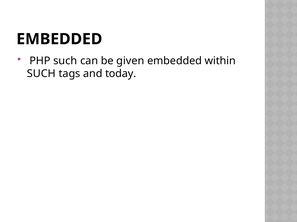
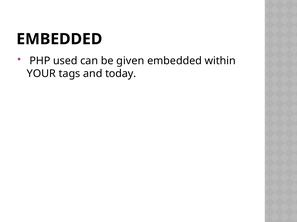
PHP such: such -> used
SUCH at (41, 74): SUCH -> YOUR
